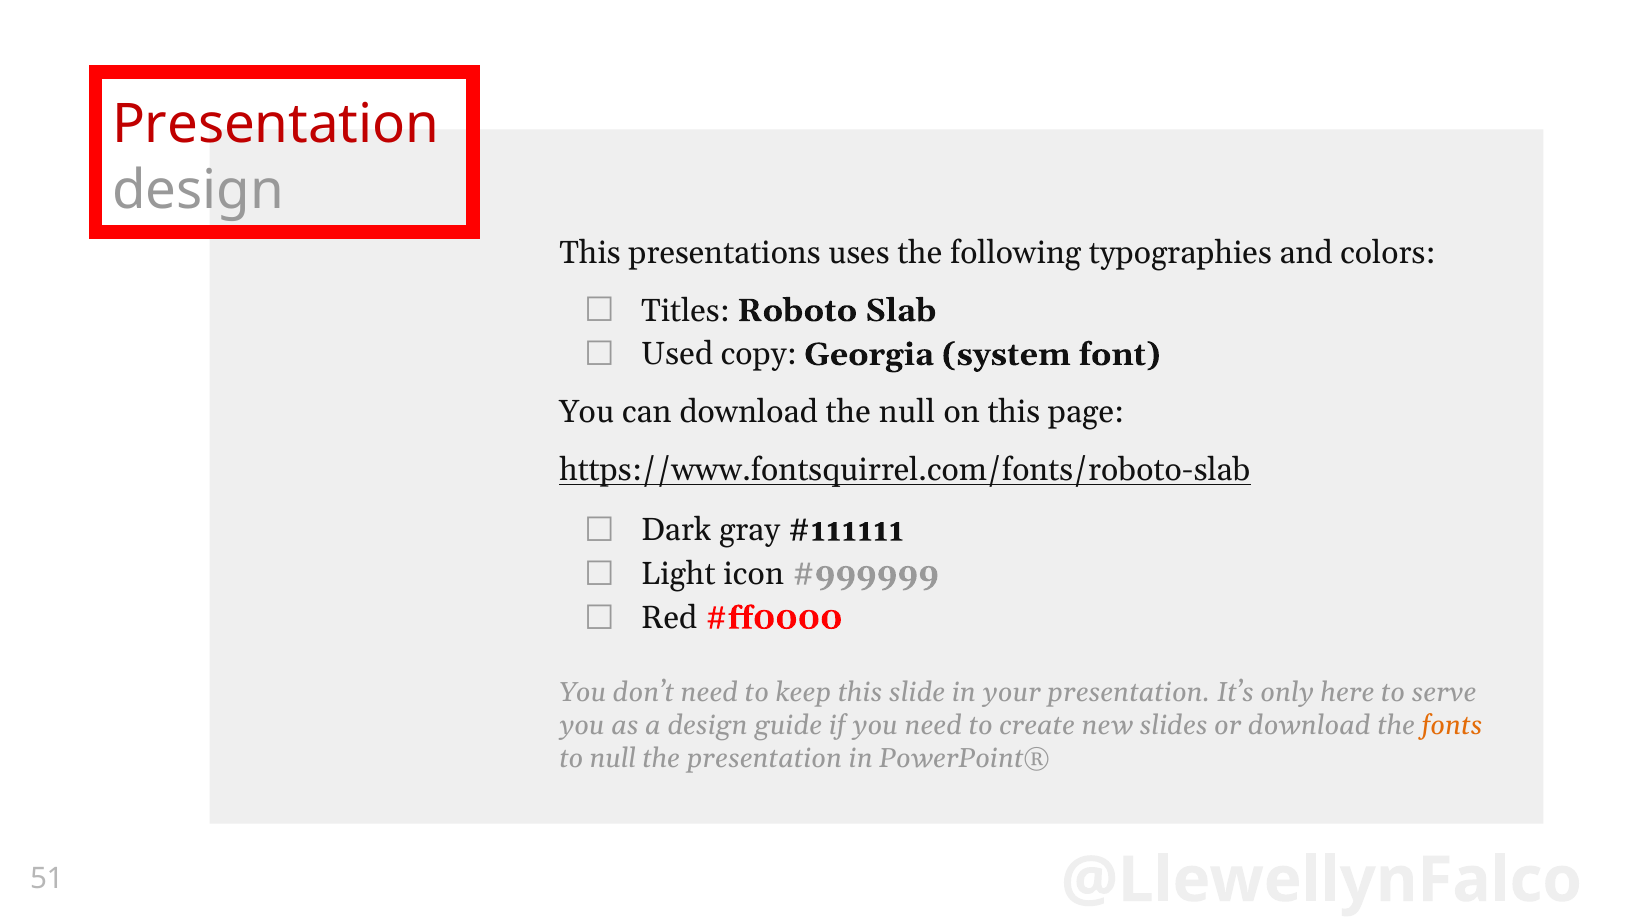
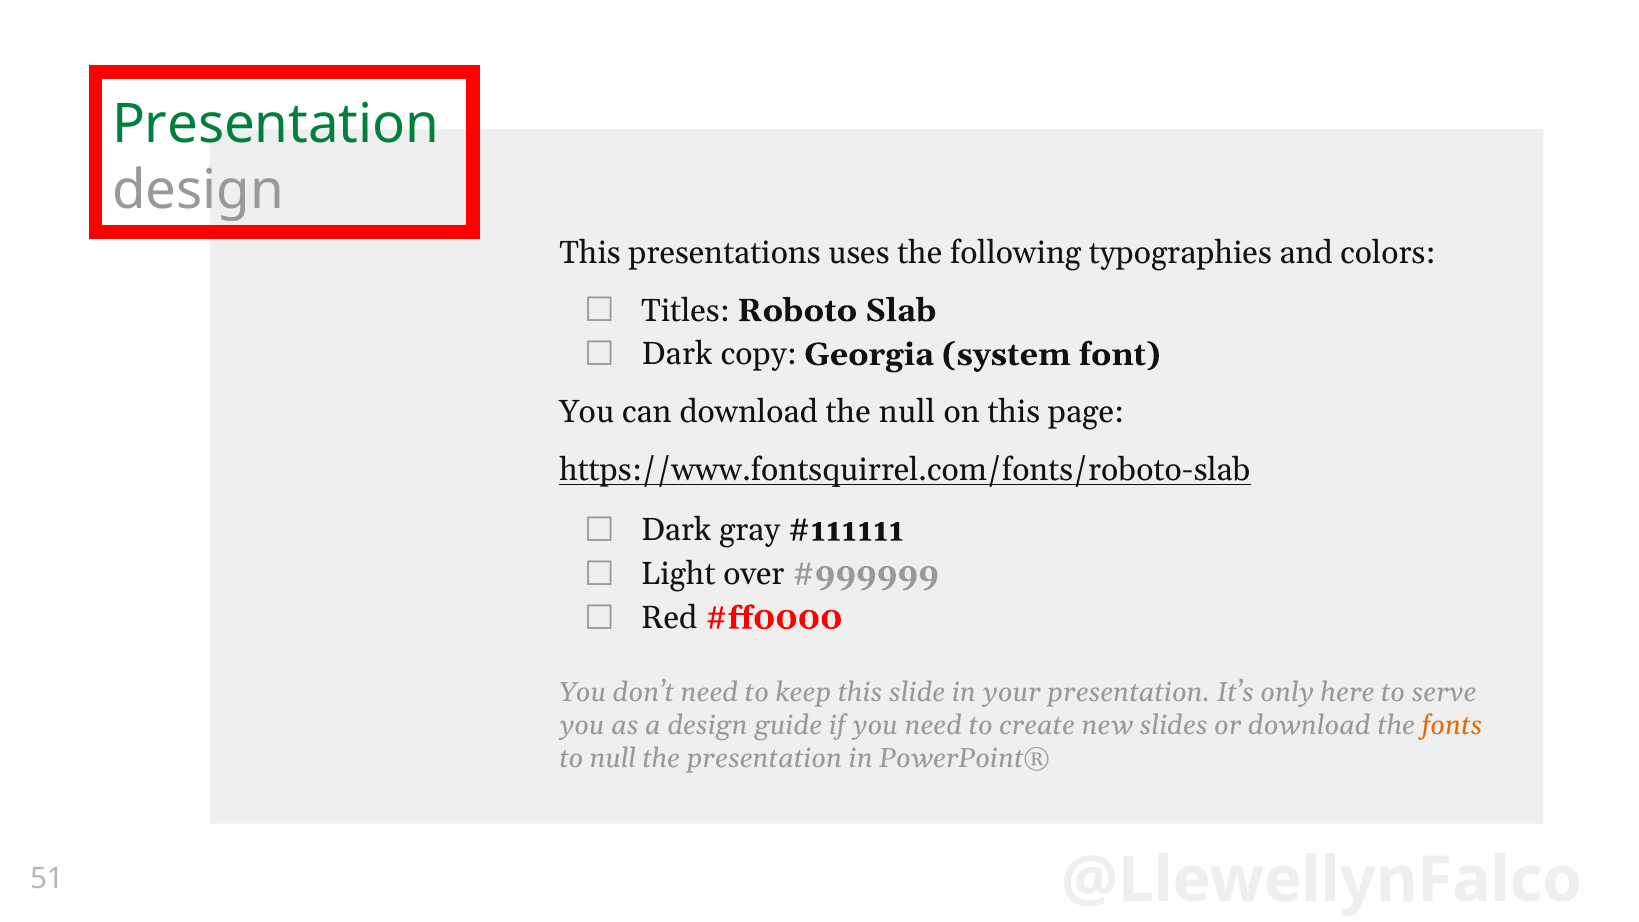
Presentation at (275, 125) colour: red -> green
Used at (677, 354): Used -> Dark
icon: icon -> over
